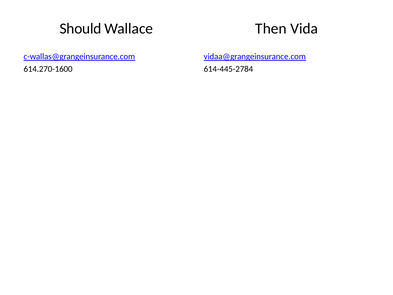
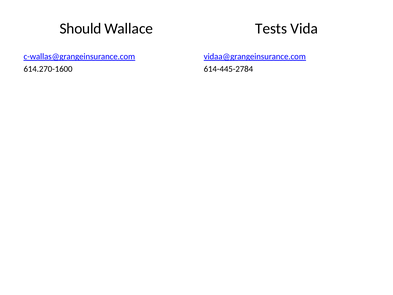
Then: Then -> Tests
